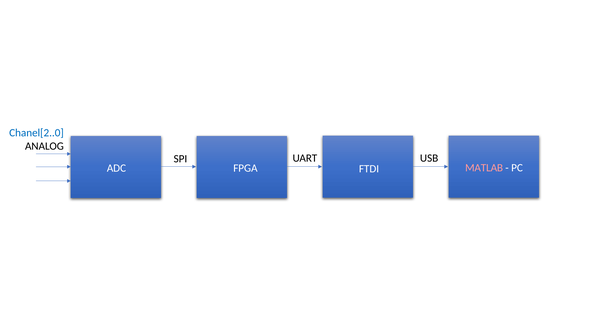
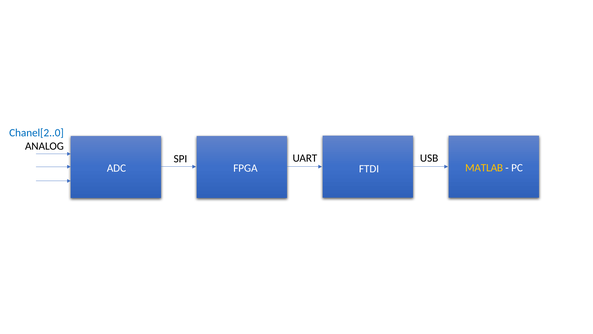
MATLAB colour: pink -> yellow
